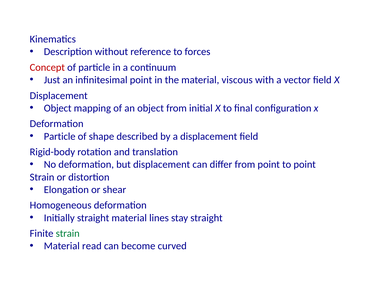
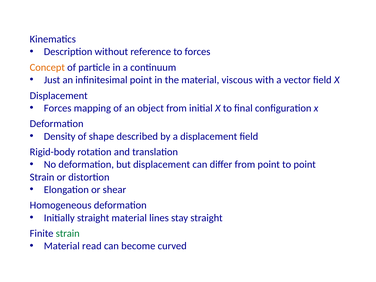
Concept colour: red -> orange
Object at (58, 108): Object -> Forces
Particle at (60, 136): Particle -> Density
